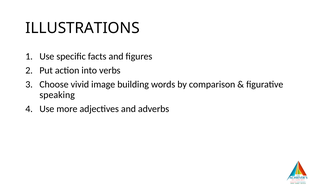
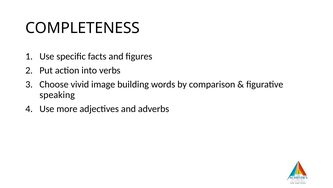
ILLUSTRATIONS: ILLUSTRATIONS -> COMPLETENESS
